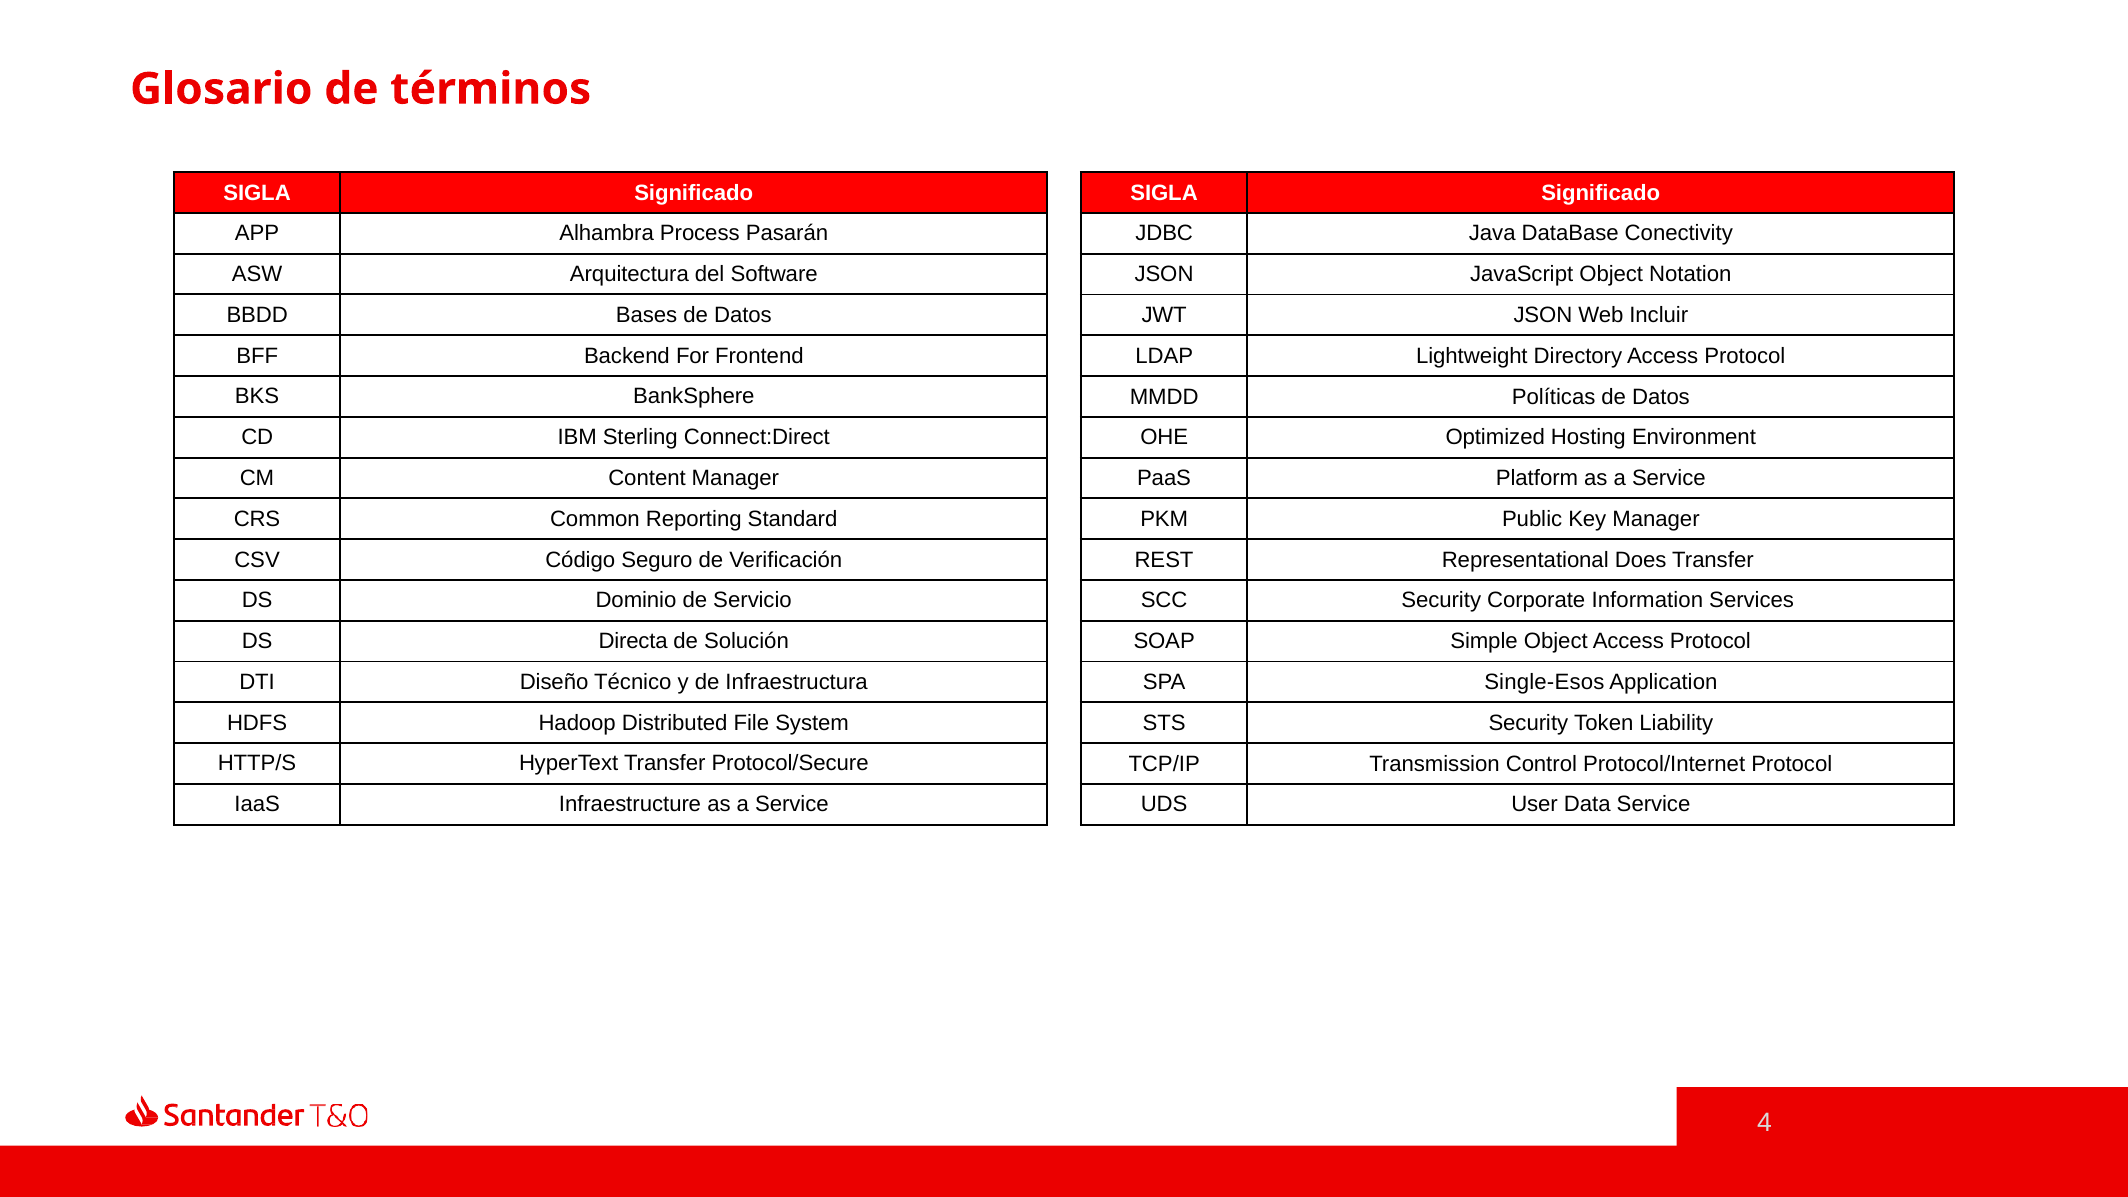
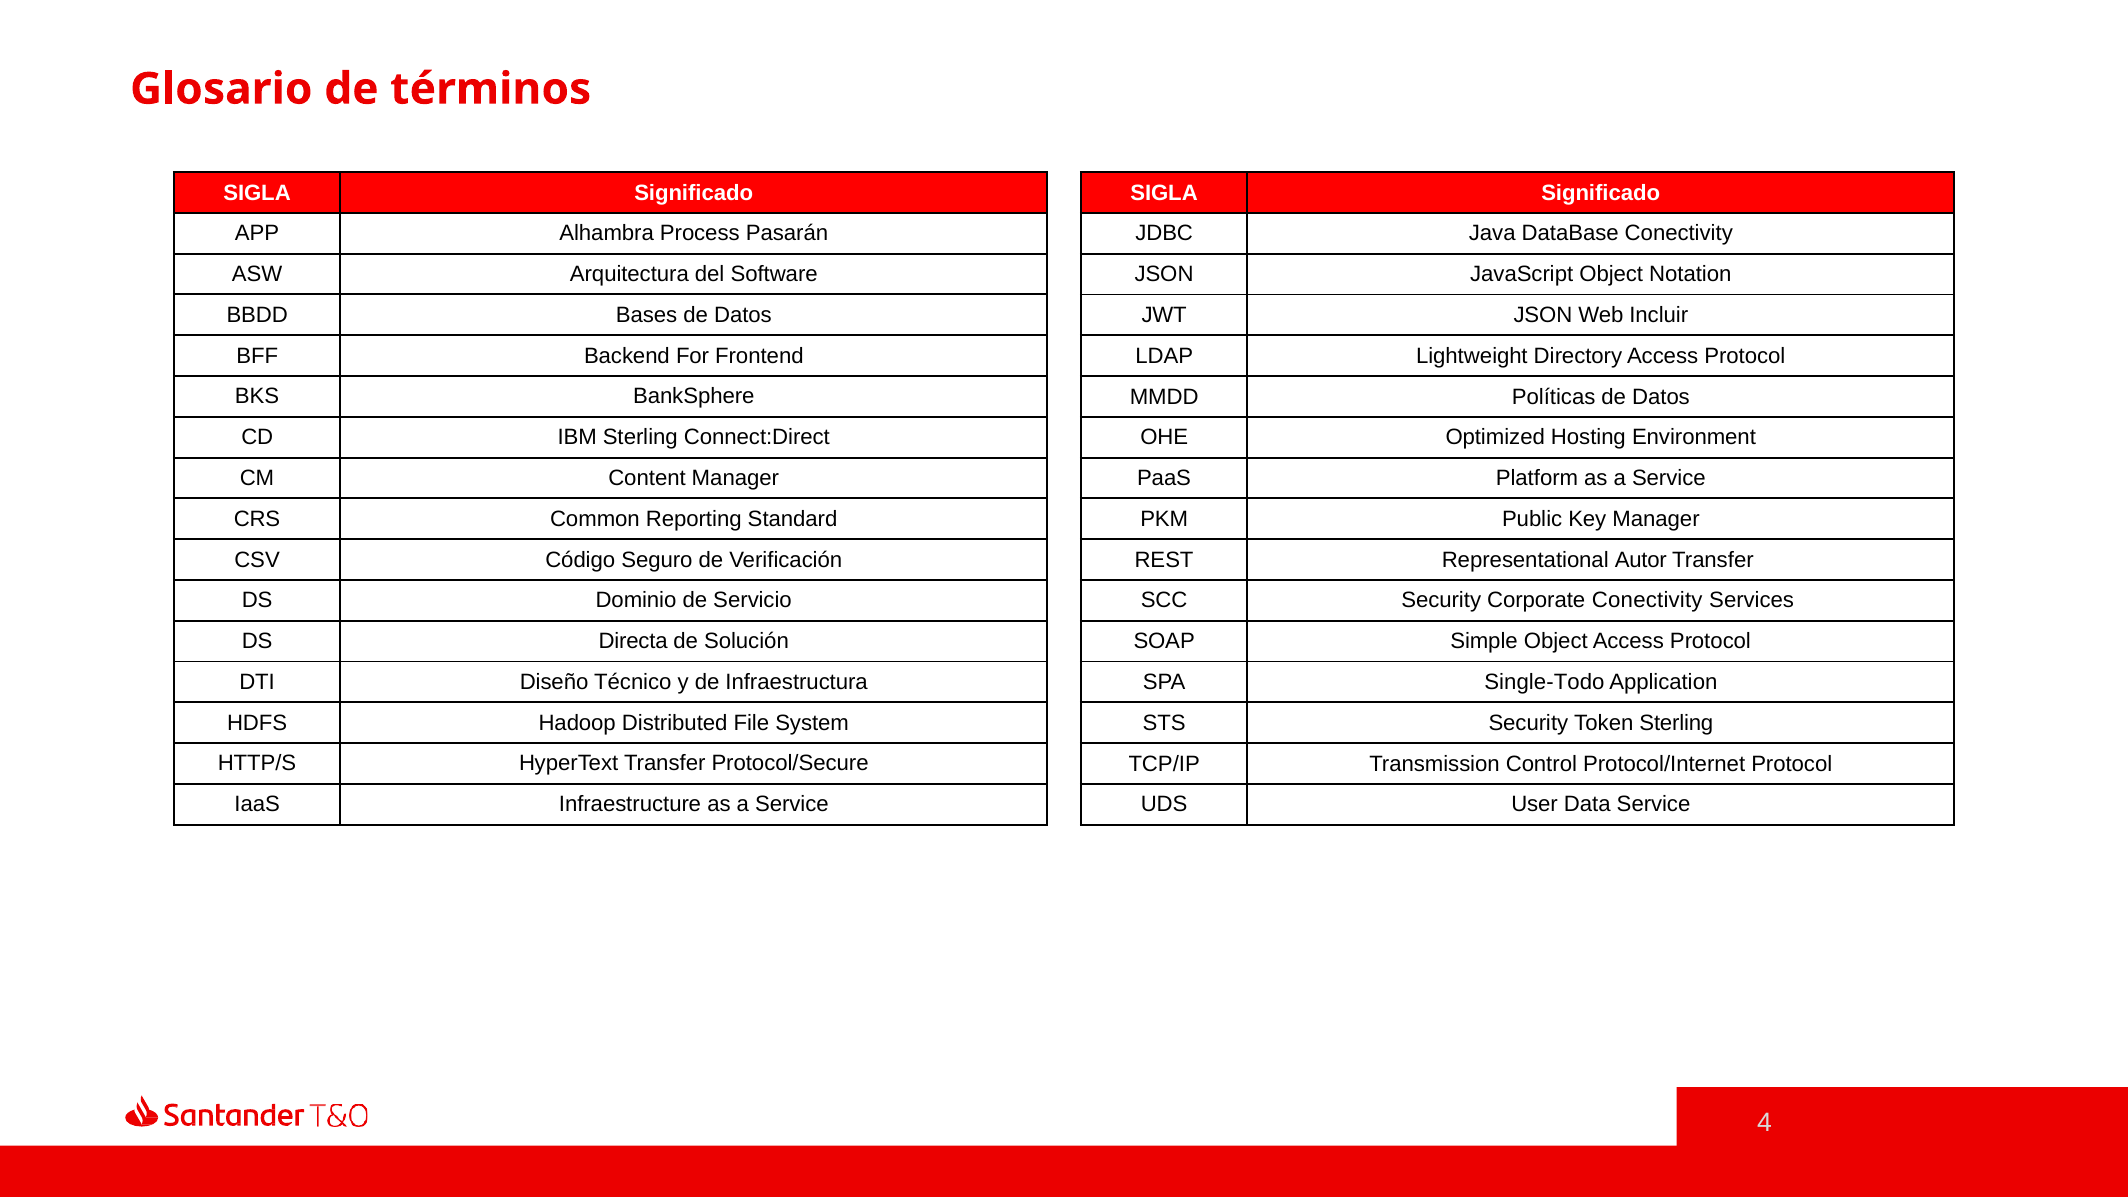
Does: Does -> Autor
Corporate Information: Information -> Conectivity
Single-Esos: Single-Esos -> Single-Todo
Token Liability: Liability -> Sterling
